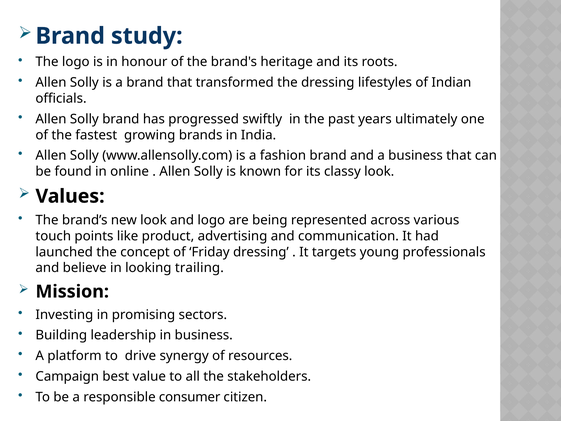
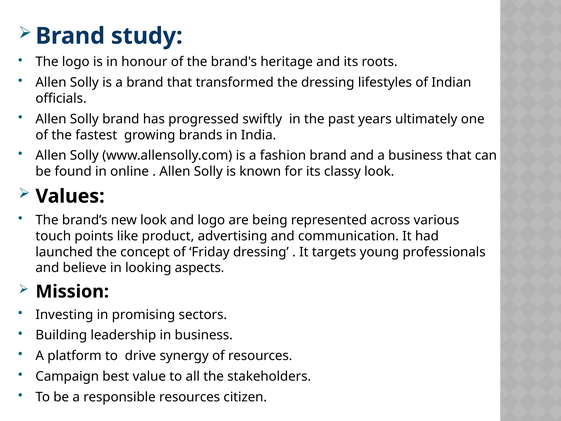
trailing: trailing -> aspects
responsible consumer: consumer -> resources
